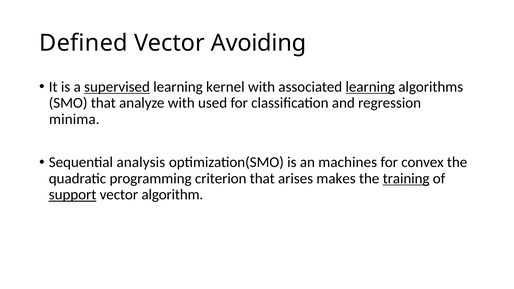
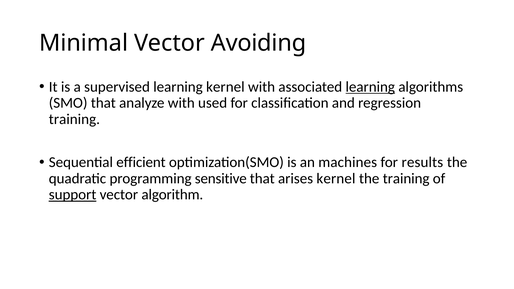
Defined: Defined -> Minimal
supervised underline: present -> none
minima at (74, 119): minima -> training
analysis: analysis -> efficient
convex: convex -> results
criterion: criterion -> sensitive
arises makes: makes -> kernel
training at (406, 179) underline: present -> none
